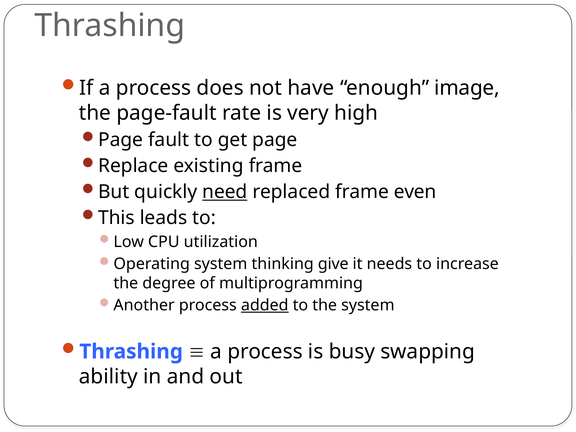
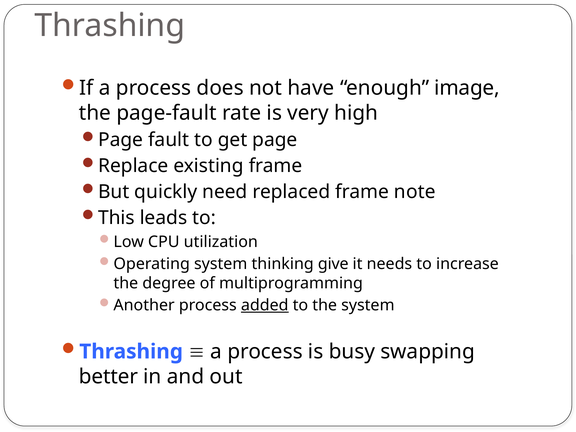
need underline: present -> none
even: even -> note
ability: ability -> better
